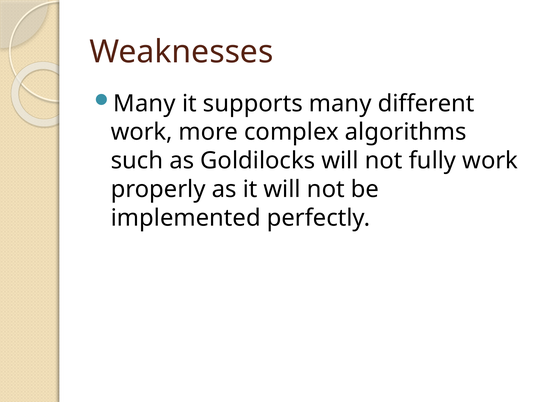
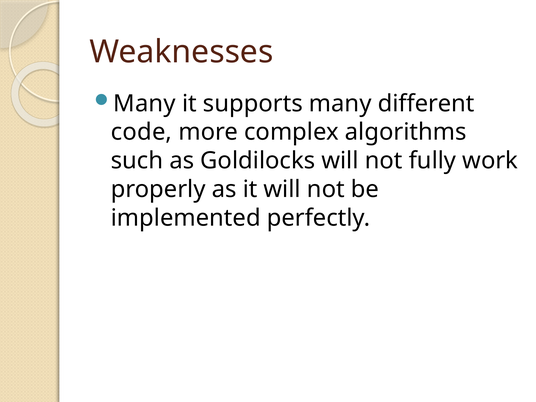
work at (142, 132): work -> code
